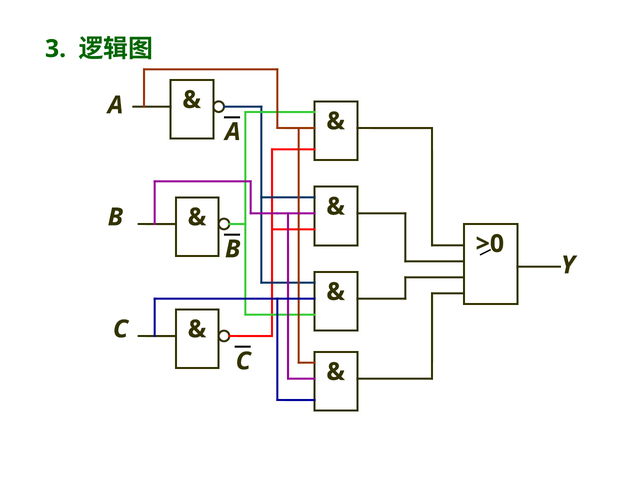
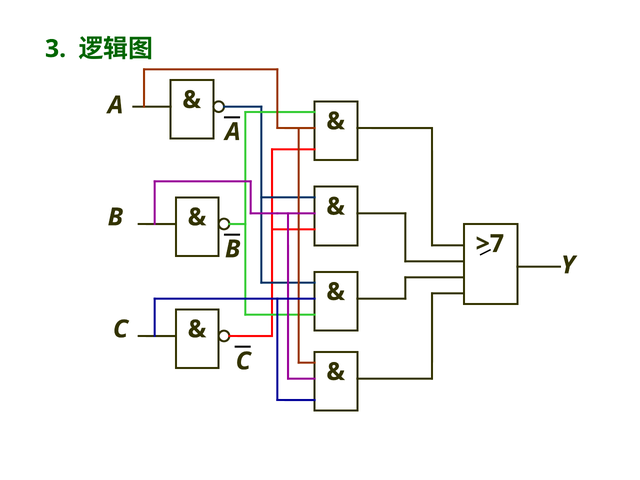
>0: >0 -> >7
